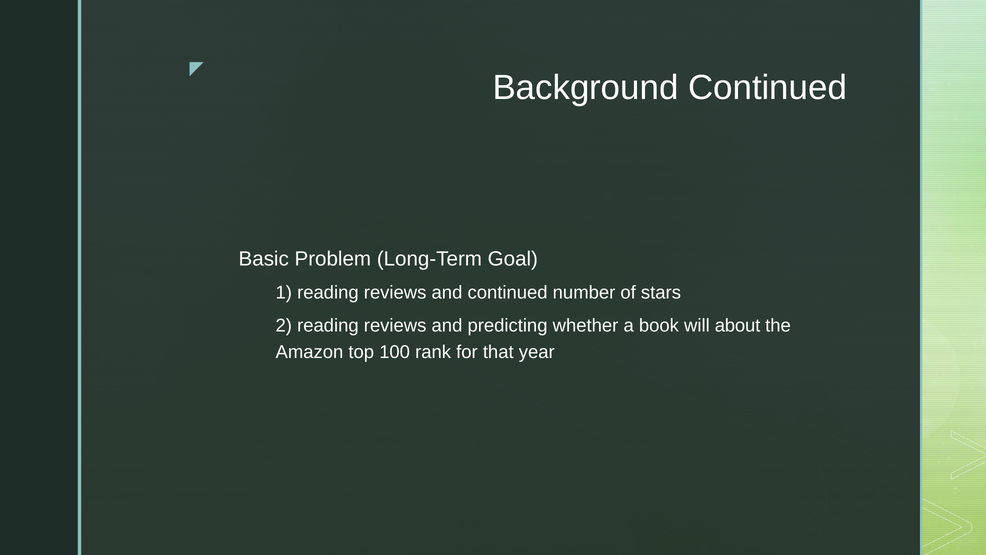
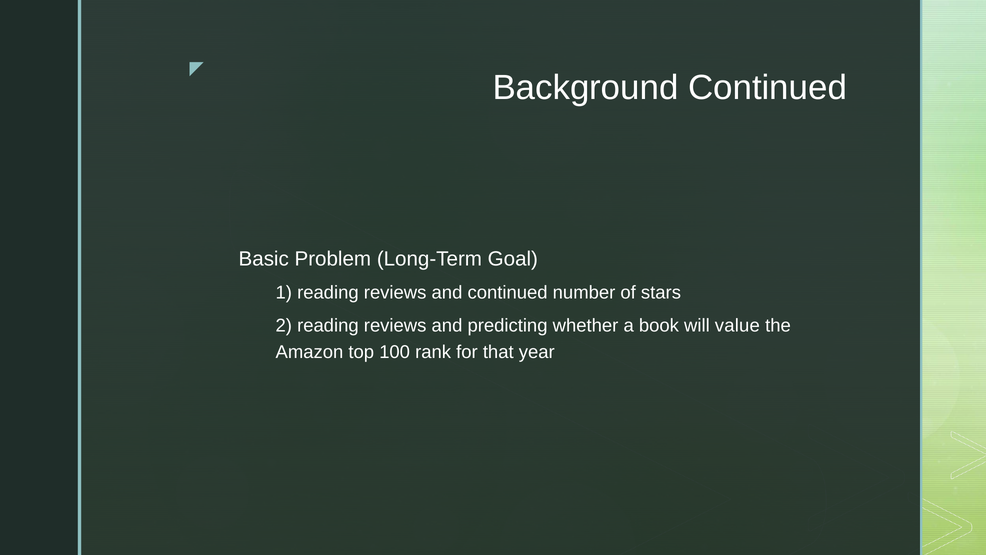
about: about -> value
